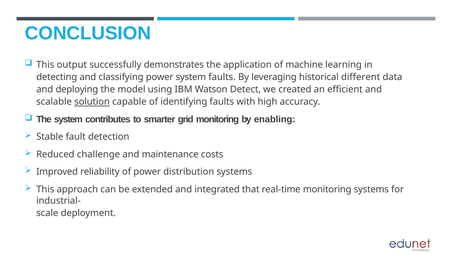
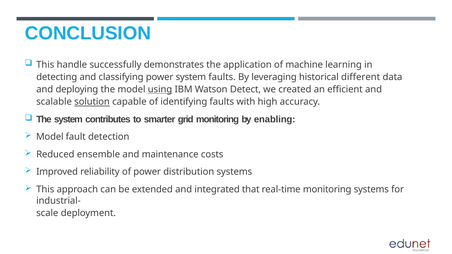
output: output -> handle
using underline: none -> present
Stable at (50, 137): Stable -> Model
challenge: challenge -> ensemble
